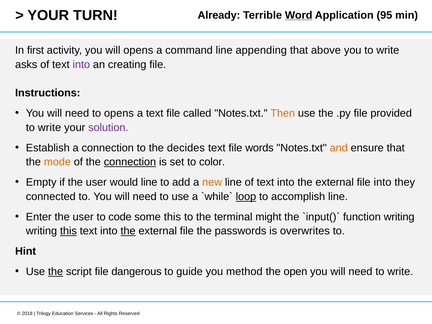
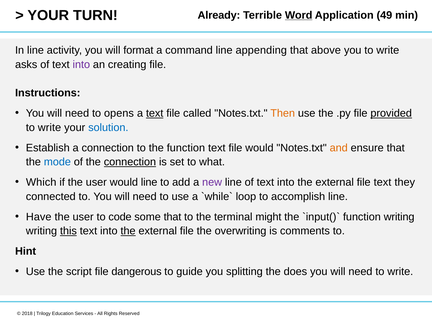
95: 95 -> 49
In first: first -> line
will opens: opens -> format
text at (155, 113) underline: none -> present
provided underline: none -> present
solution colour: purple -> blue
the decides: decides -> function
file words: words -> would
mode colour: orange -> blue
color: color -> what
Empty: Empty -> Which
new colour: orange -> purple
file into: into -> text
loop underline: present -> none
Enter: Enter -> Have
some this: this -> that
passwords: passwords -> overwriting
overwrites: overwrites -> comments
the at (56, 272) underline: present -> none
method: method -> splitting
open: open -> does
